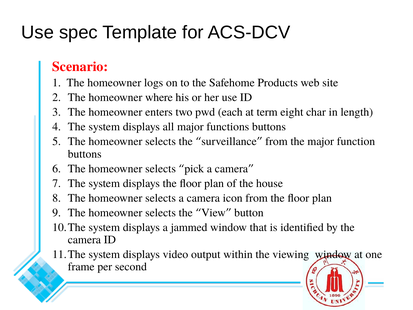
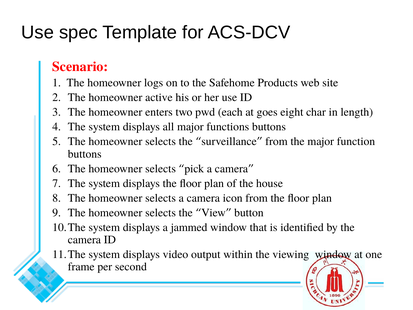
where: where -> active
term: term -> goes
